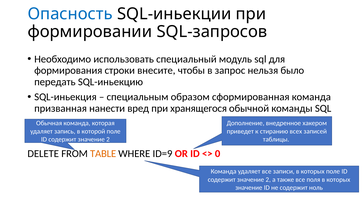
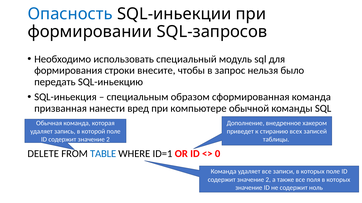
хранящегося: хранящегося -> компьютере
TABLE colour: orange -> blue
ID=9: ID=9 -> ID=1
